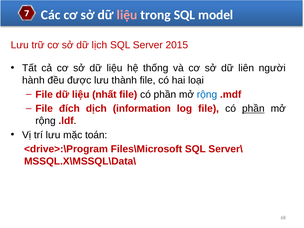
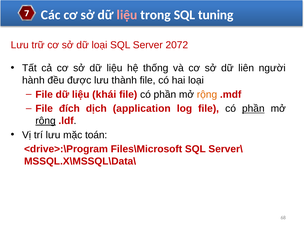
model: model -> tuning
dữ lịch: lịch -> loại
2015: 2015 -> 2072
nhất: nhất -> khái
rộng at (207, 94) colour: blue -> orange
information: information -> application
rộng at (46, 121) underline: none -> present
